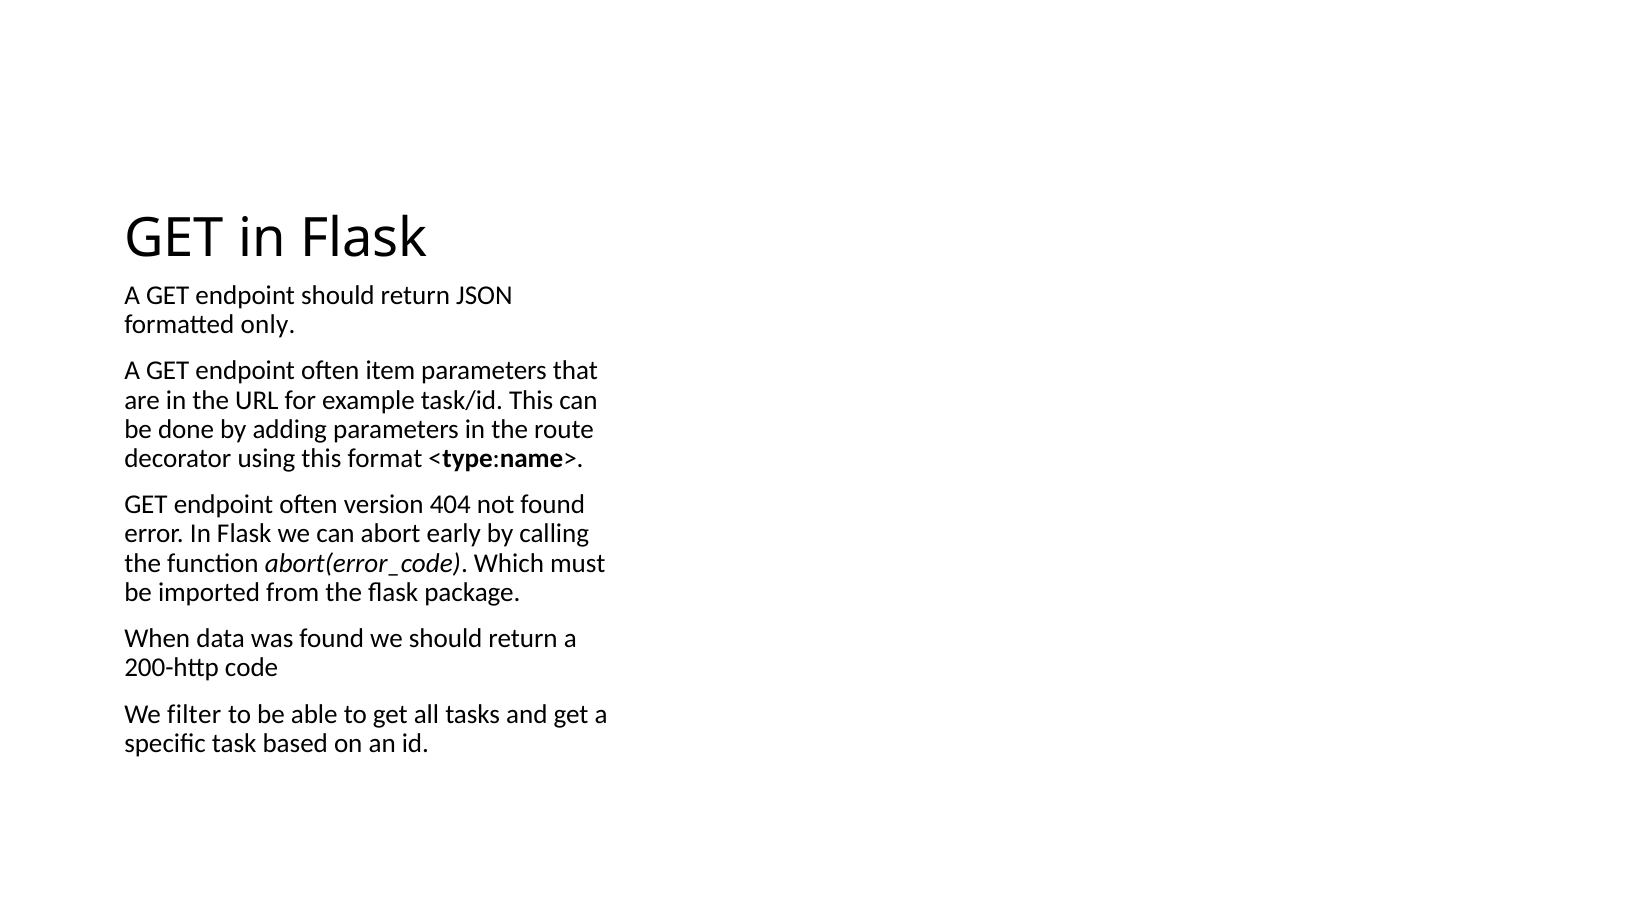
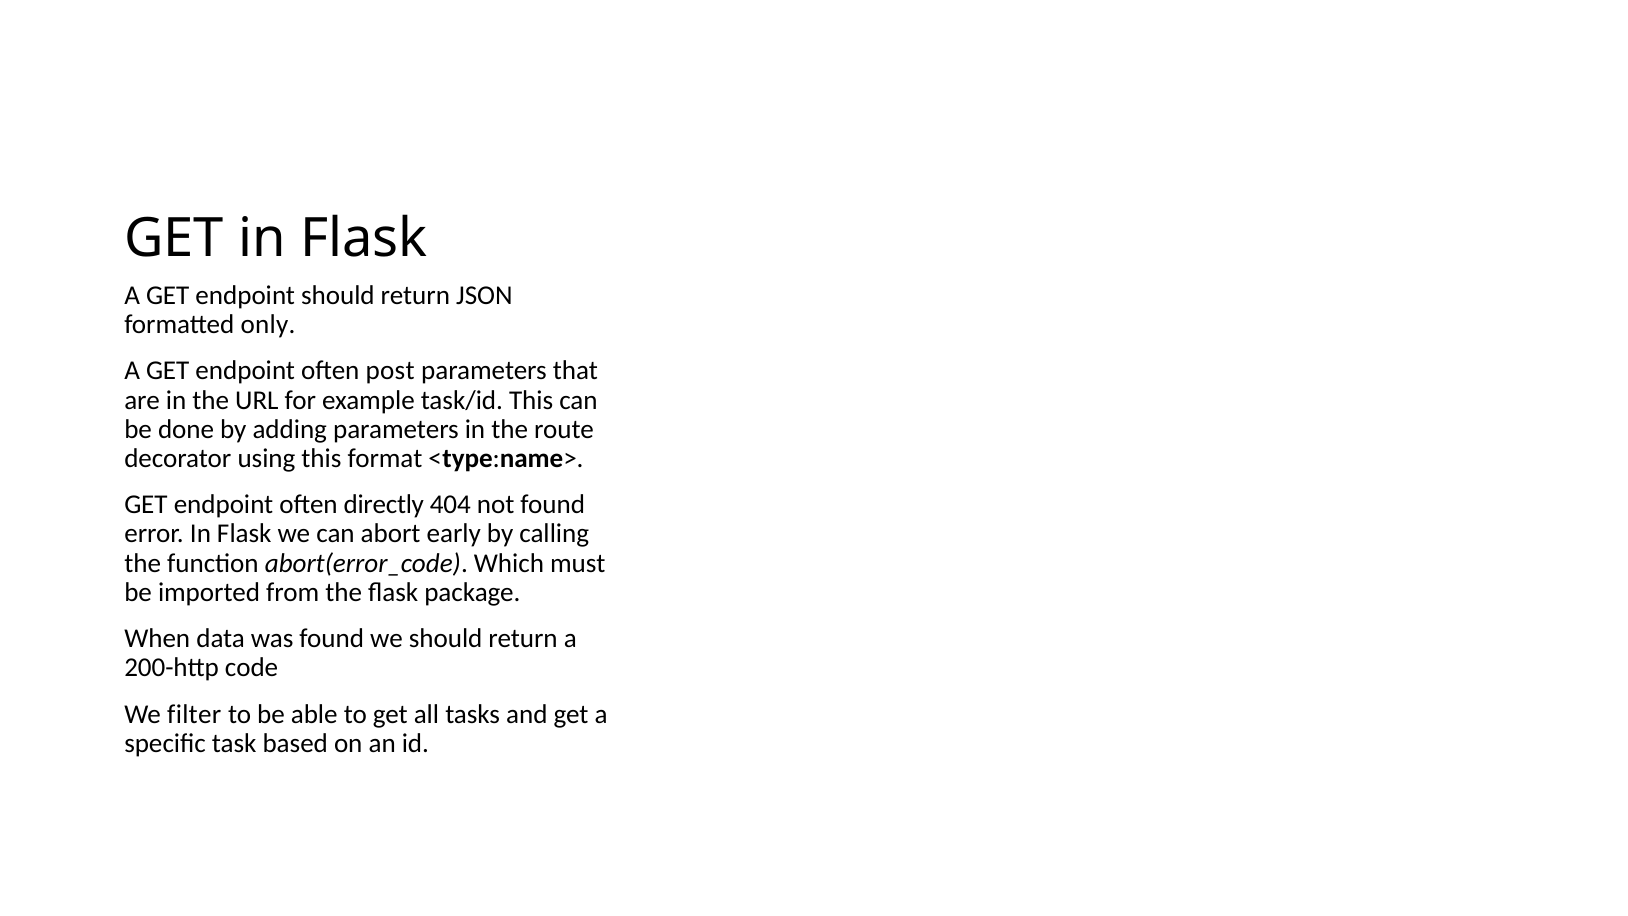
item: item -> post
version: version -> directly
